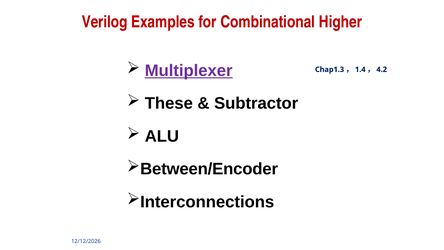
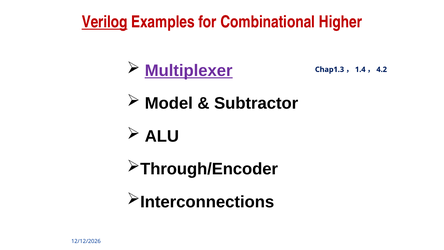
Verilog underline: none -> present
These: These -> Model
Between/Encoder: Between/Encoder -> Through/Encoder
